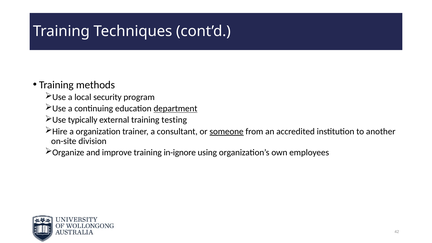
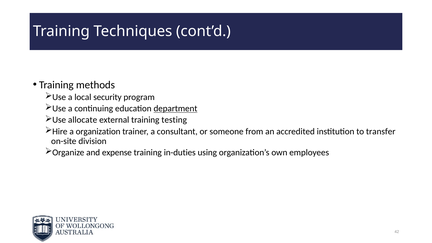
typically: typically -> allocate
someone underline: present -> none
another: another -> transfer
improve: improve -> expense
in-ignore: in-ignore -> in-duties
